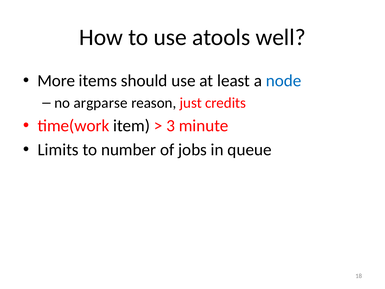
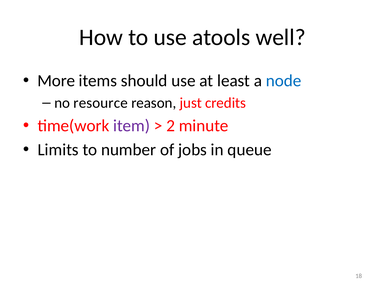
argparse: argparse -> resource
item colour: black -> purple
3: 3 -> 2
